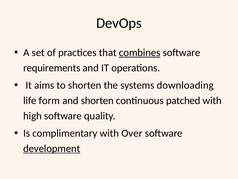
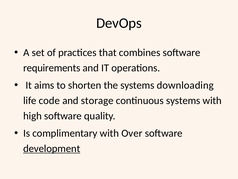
combines underline: present -> none
form: form -> code
and shorten: shorten -> storage
continuous patched: patched -> systems
